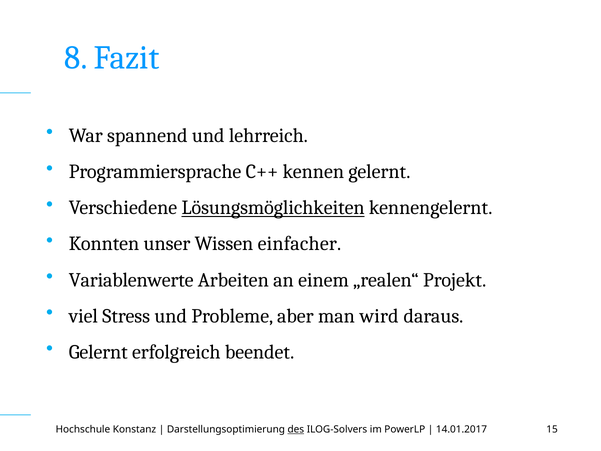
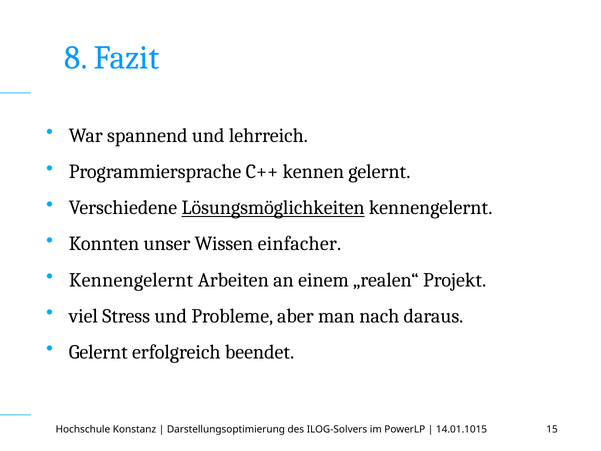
Variablenwerte at (131, 280): Variablenwerte -> Kennengelernt
wird: wird -> nach
des underline: present -> none
14.01.2017: 14.01.2017 -> 14.01.1015
